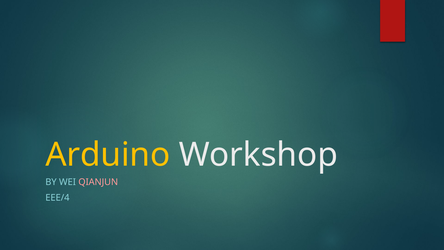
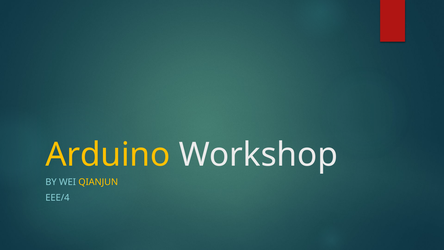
QIANJUN colour: pink -> yellow
